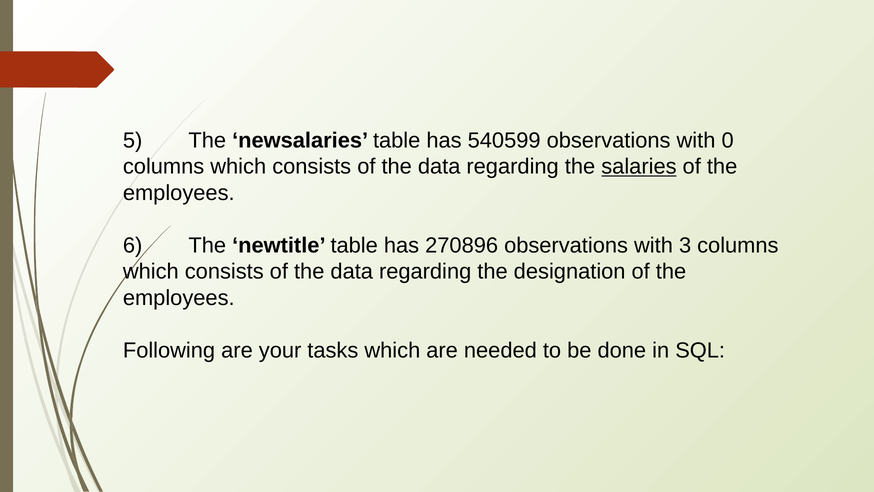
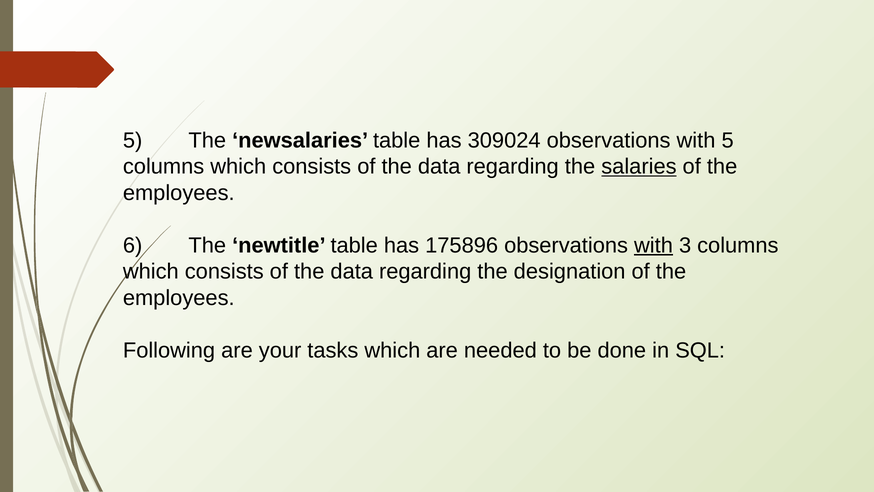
540599: 540599 -> 309024
with 0: 0 -> 5
270896: 270896 -> 175896
with at (653, 245) underline: none -> present
